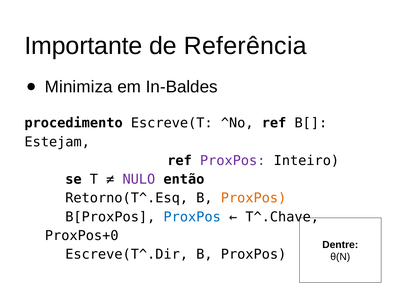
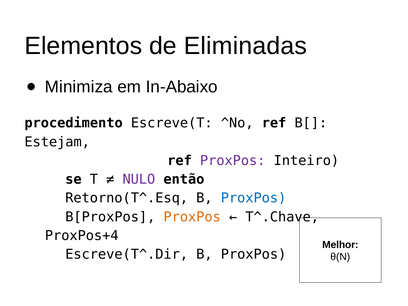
Importante: Importante -> Elementos
Referência: Referência -> Eliminadas
In-Baldes: In-Baldes -> In-Abaixo
ProxPos at (254, 198) colour: orange -> blue
ProxPos at (192, 217) colour: blue -> orange
ProxPos+0: ProxPos+0 -> ProxPos+4
Dentre: Dentre -> Melhor
